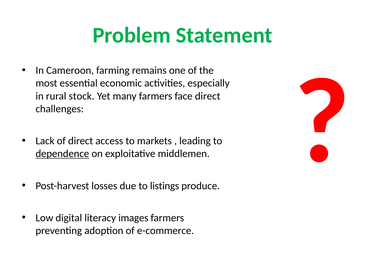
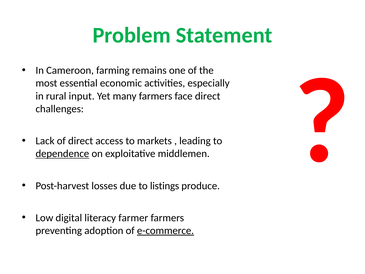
stock: stock -> input
images: images -> farmer
e-commerce underline: none -> present
